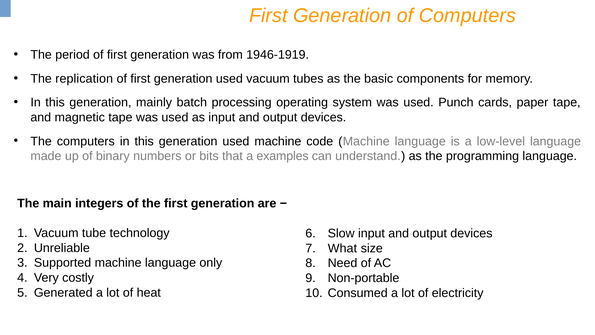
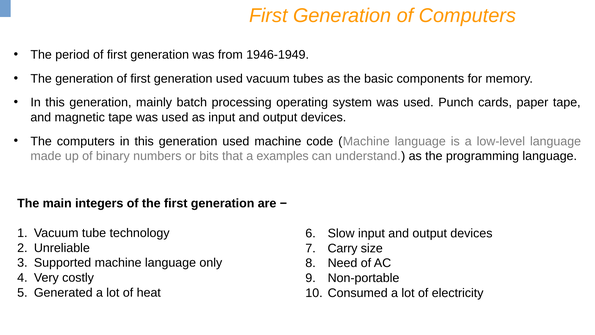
1946-1919: 1946-1919 -> 1946-1949
The replication: replication -> generation
What: What -> Carry
